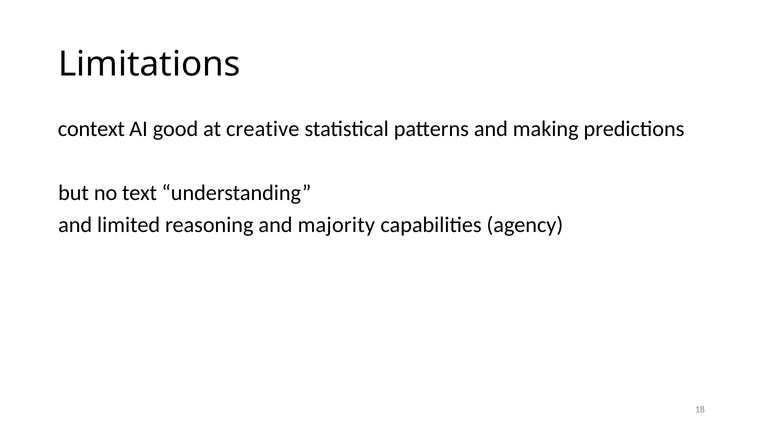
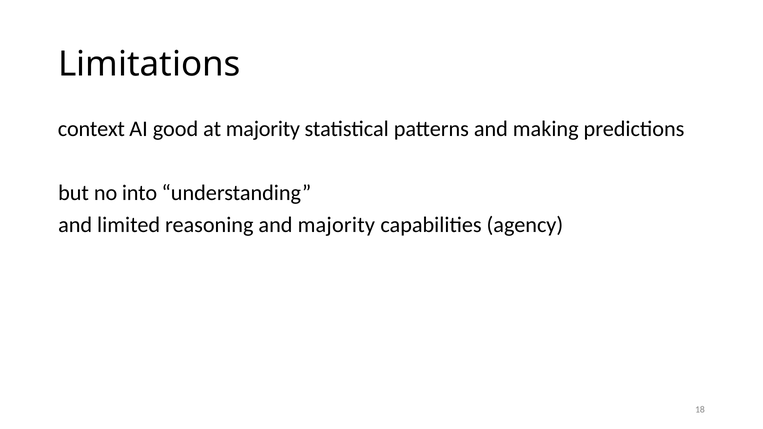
at creative: creative -> majority
text: text -> into
